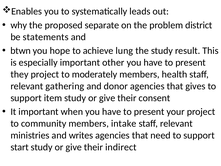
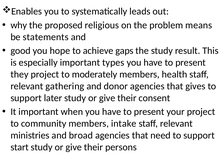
separate: separate -> religious
district: district -> means
btwn: btwn -> good
lung: lung -> gaps
other: other -> types
item: item -> later
writes: writes -> broad
indirect: indirect -> persons
